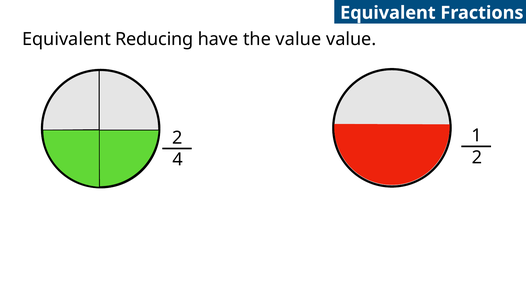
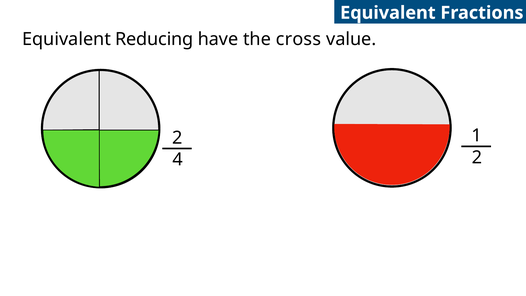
the value: value -> cross
